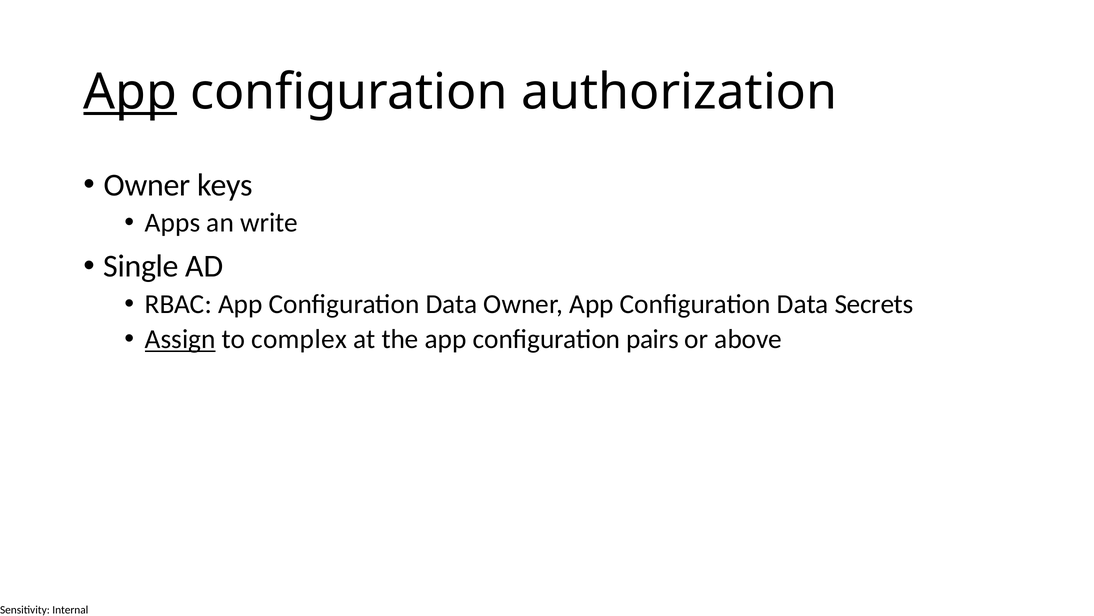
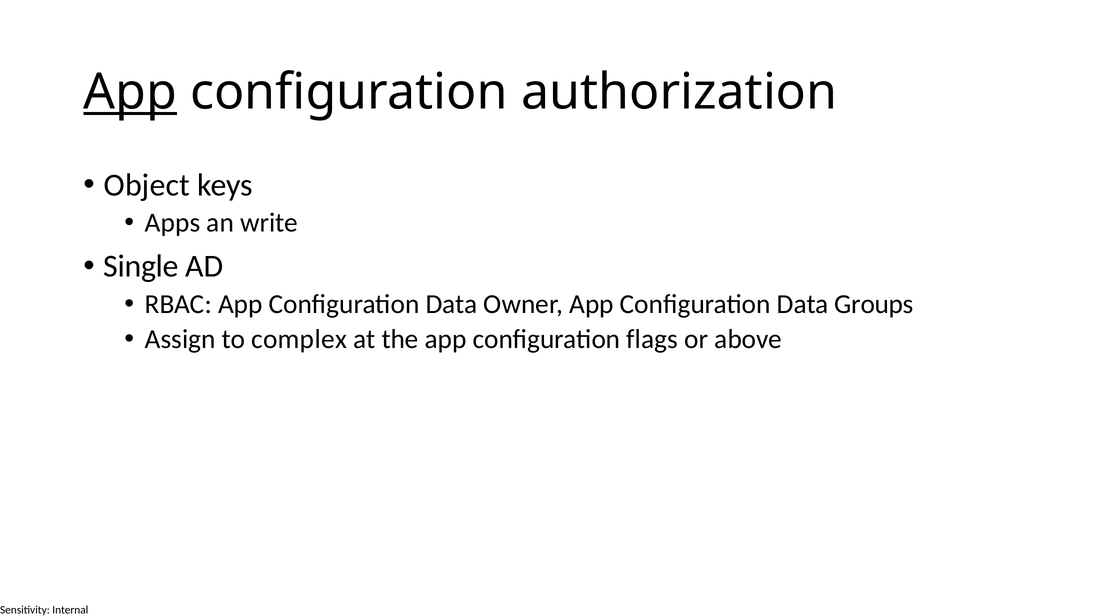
Owner at (147, 185): Owner -> Object
Secrets: Secrets -> Groups
Assign underline: present -> none
pairs: pairs -> flags
